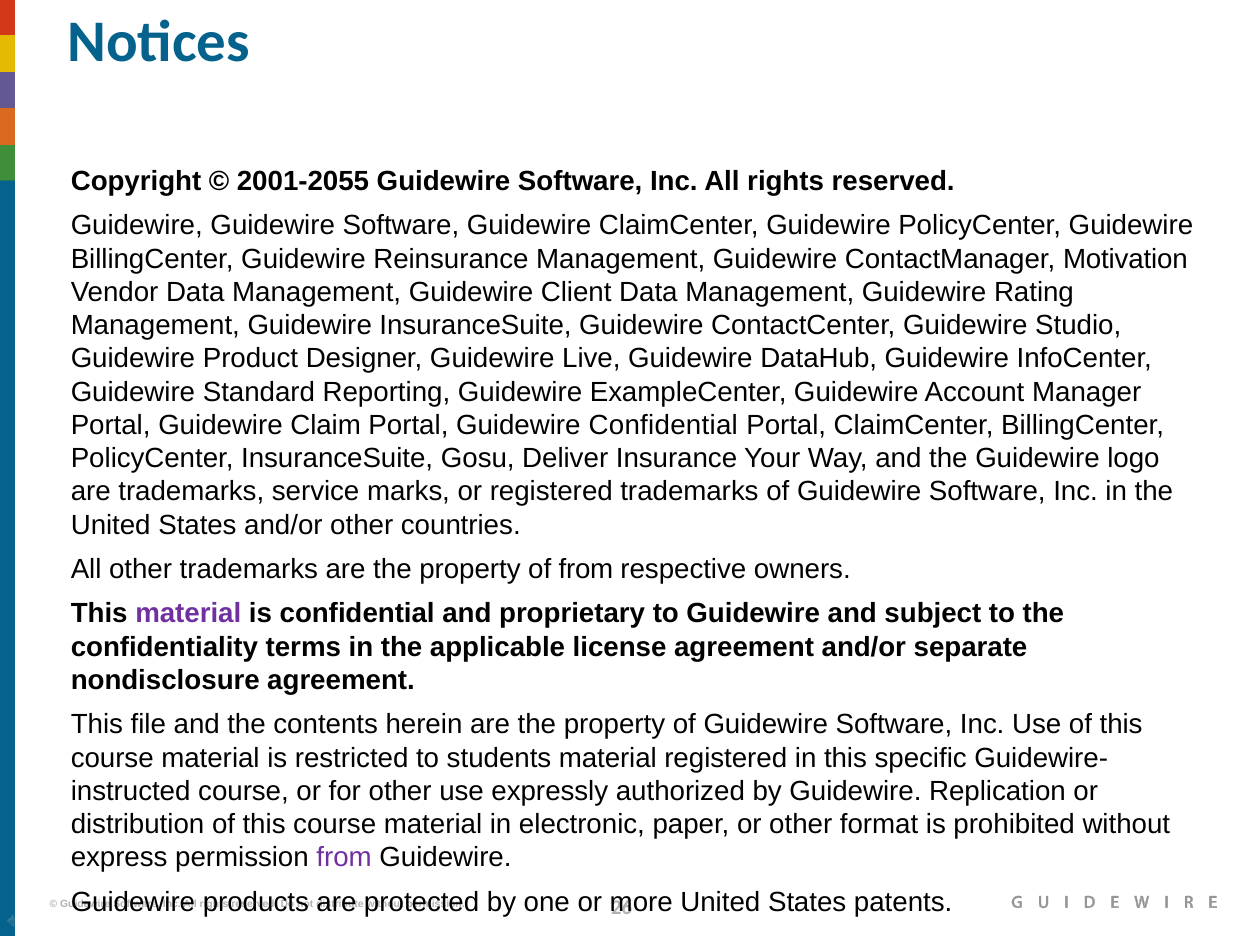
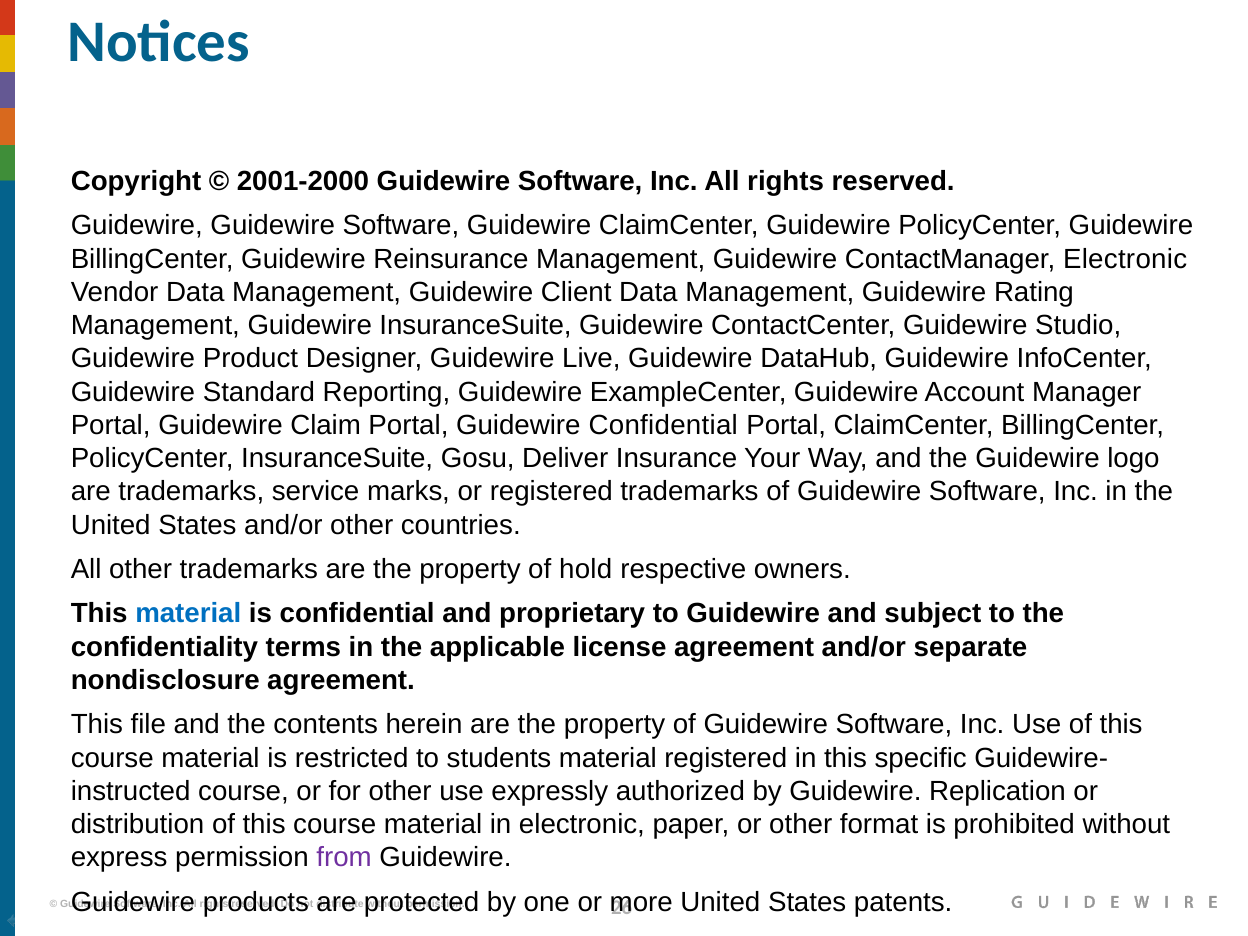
2001-2055: 2001-2055 -> 2001-2000
ContactManager Motivation: Motivation -> Electronic
of from: from -> hold
material at (188, 614) colour: purple -> blue
